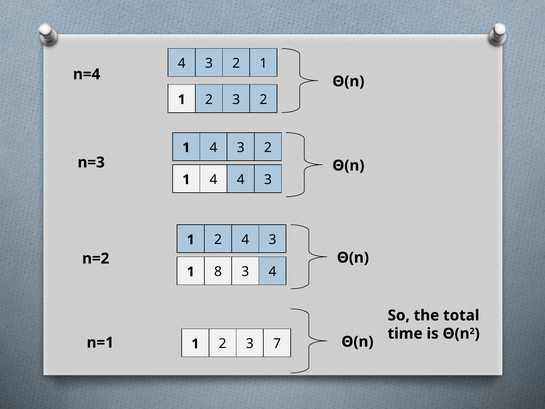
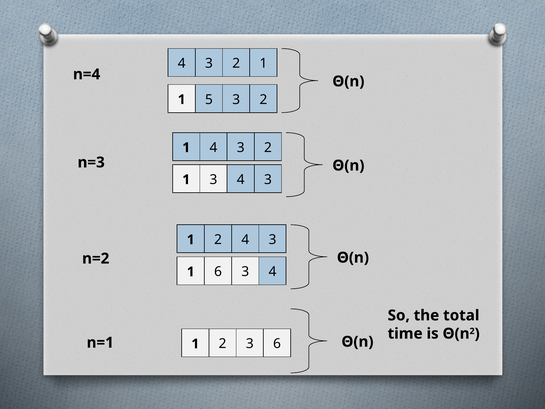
2 at (209, 99): 2 -> 5
4 at (213, 180): 4 -> 3
1 8: 8 -> 6
3 7: 7 -> 6
